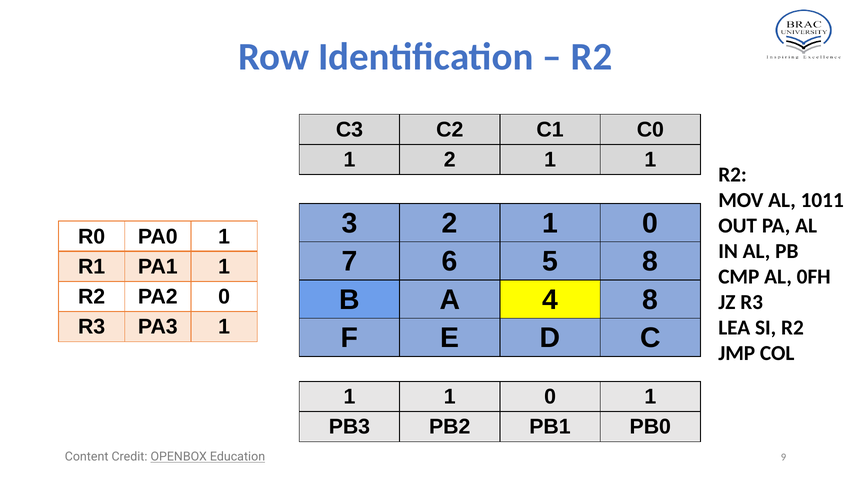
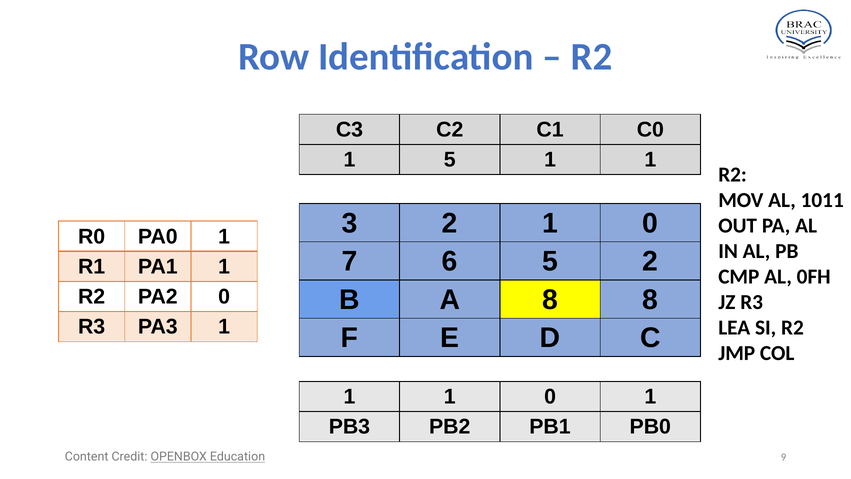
1 2: 2 -> 5
5 8: 8 -> 2
A 4: 4 -> 8
